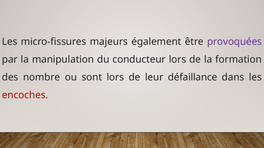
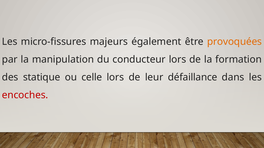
provoquées colour: purple -> orange
nombre: nombre -> statique
sont: sont -> celle
